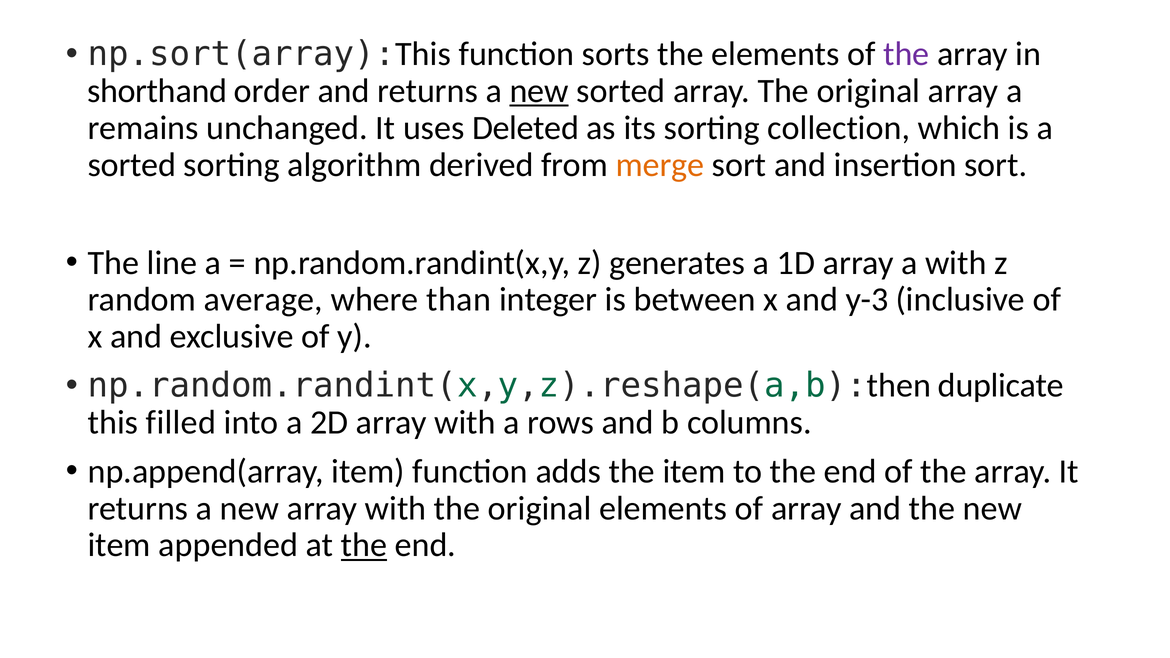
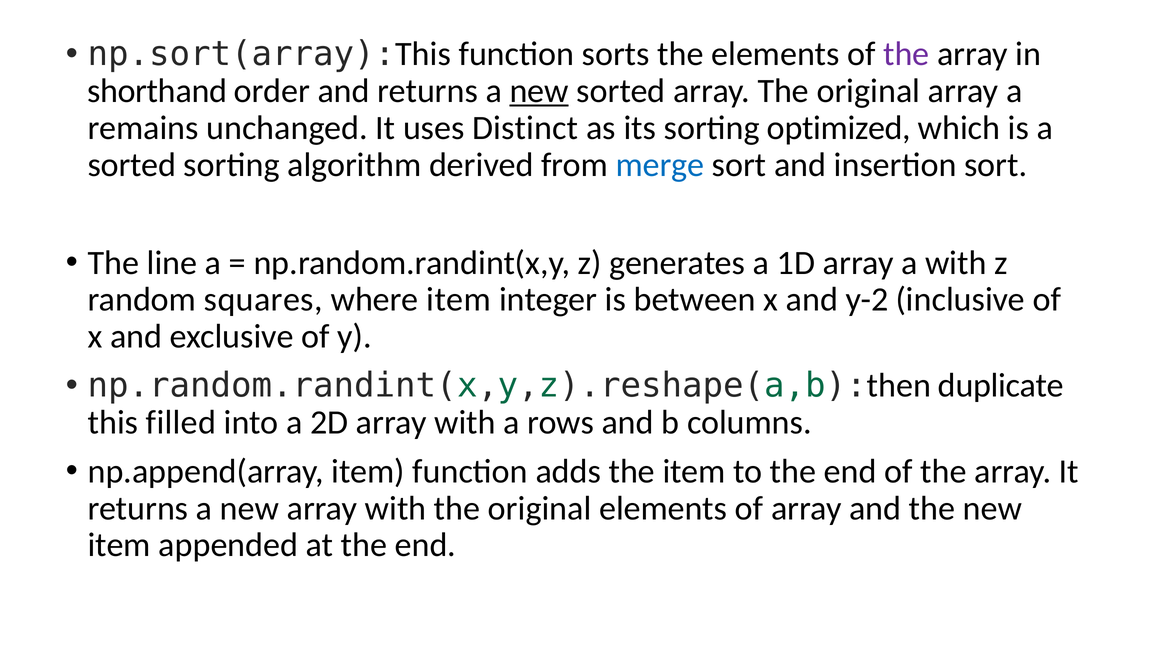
Deleted: Deleted -> Distinct
collection: collection -> optimized
merge colour: orange -> blue
average: average -> squares
where than: than -> item
y-3: y-3 -> y-2
the at (364, 545) underline: present -> none
